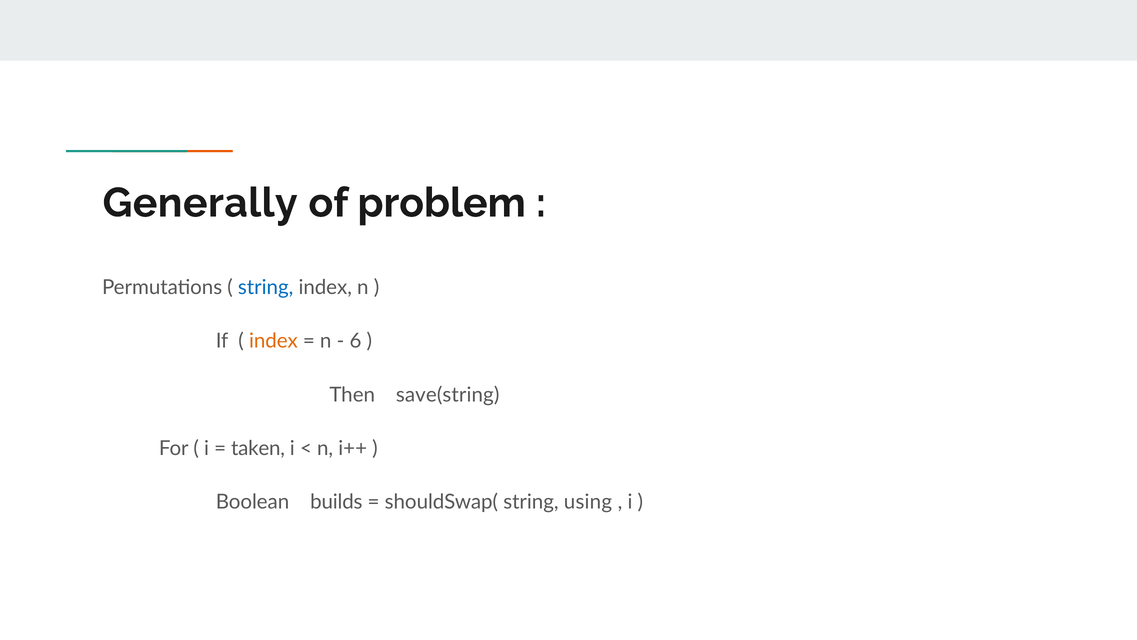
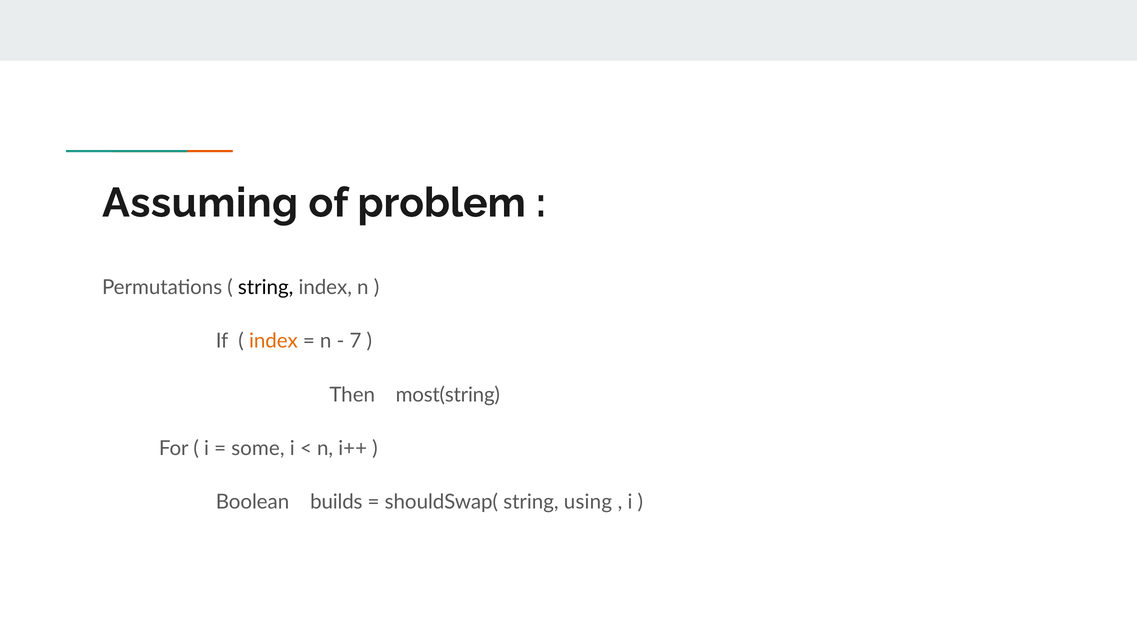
Generally: Generally -> Assuming
string at (266, 287) colour: blue -> black
6: 6 -> 7
save(string: save(string -> most(string
taken: taken -> some
